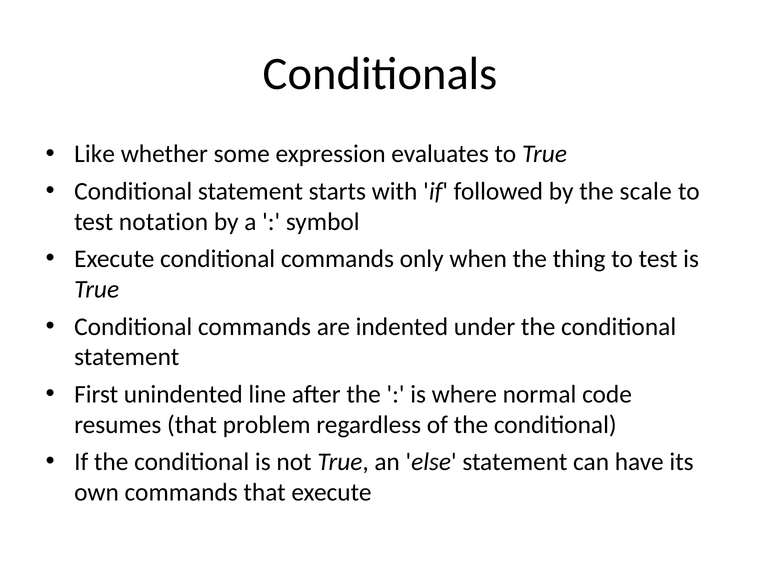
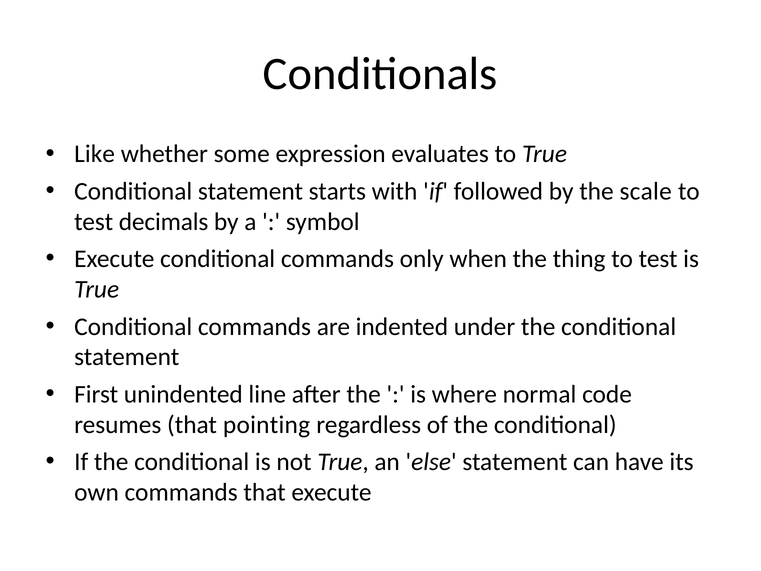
notation: notation -> decimals
problem: problem -> pointing
